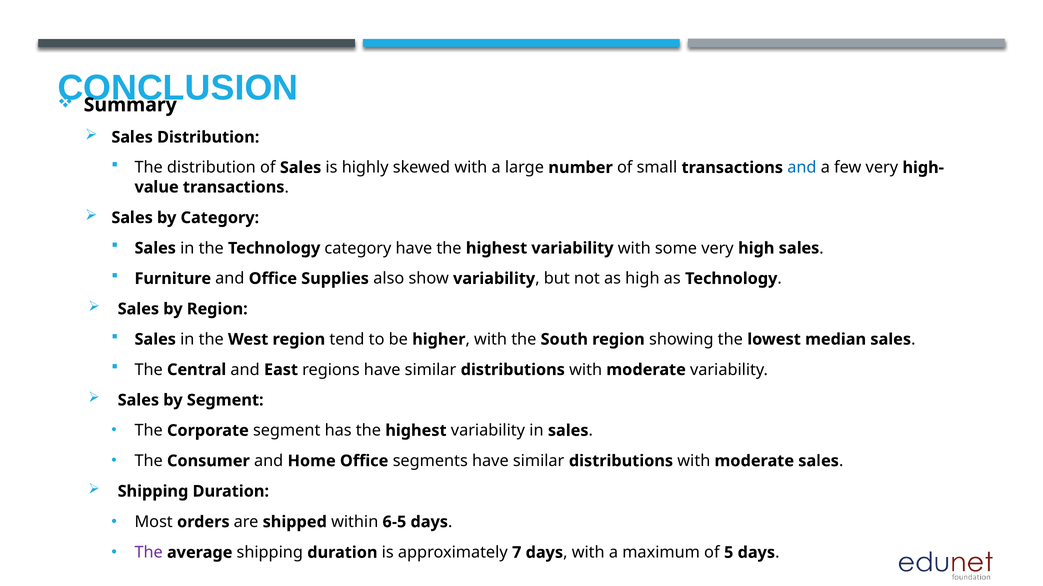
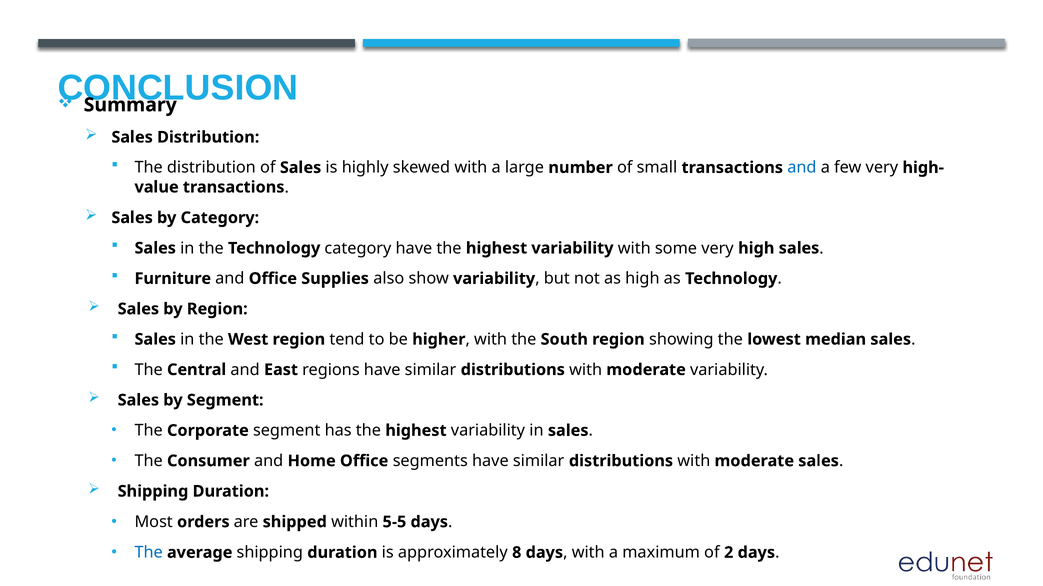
6-5: 6-5 -> 5-5
The at (149, 553) colour: purple -> blue
7: 7 -> 8
5: 5 -> 2
